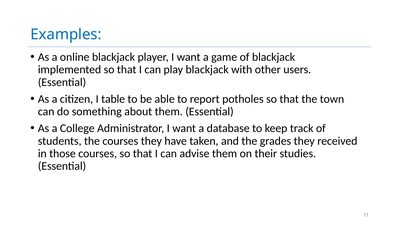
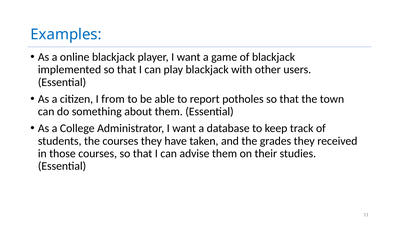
table: table -> from
